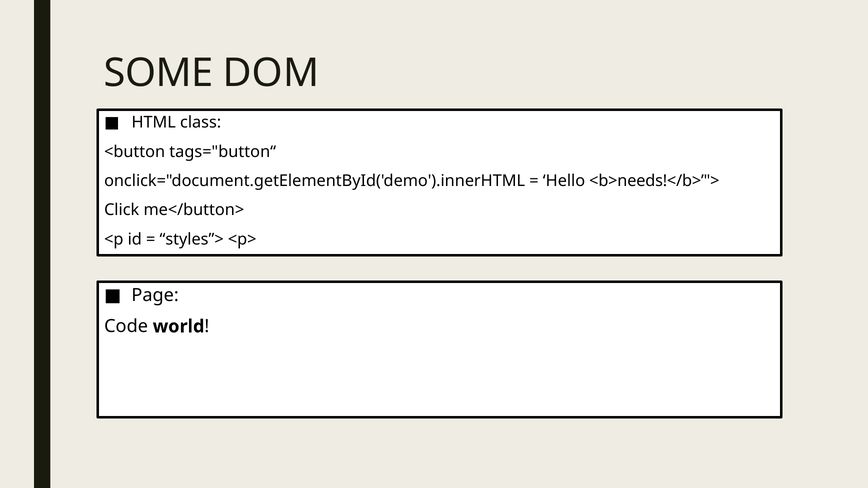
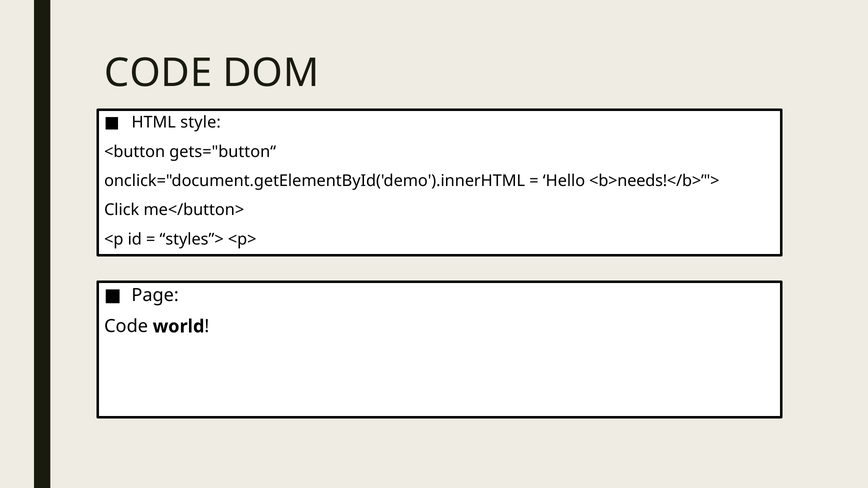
SOME at (159, 73): SOME -> CODE
class: class -> style
tags="button“: tags="button“ -> gets="button“
